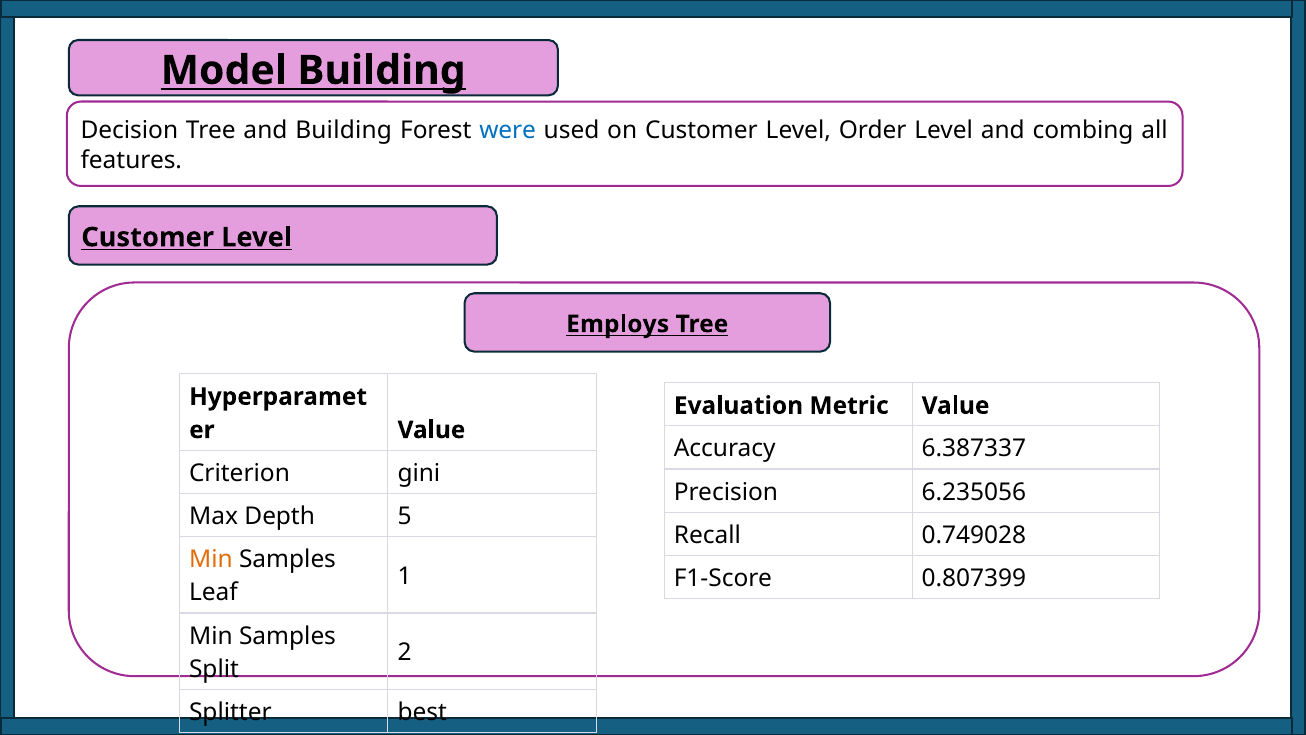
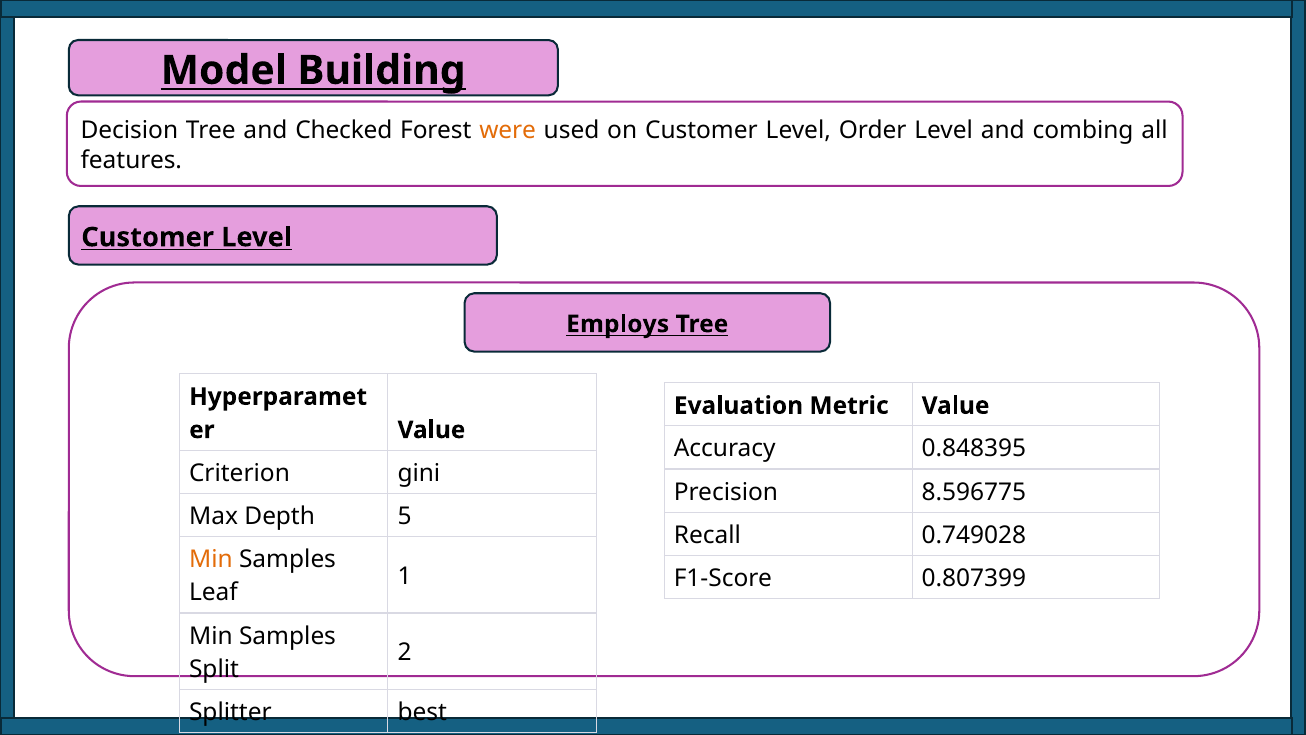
and Building: Building -> Checked
were colour: blue -> orange
6.387337: 6.387337 -> 0.848395
6.235056: 6.235056 -> 8.596775
